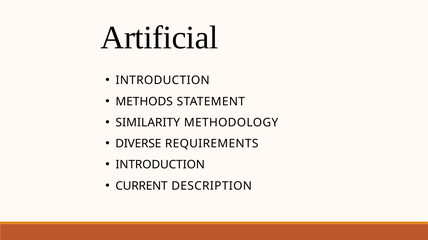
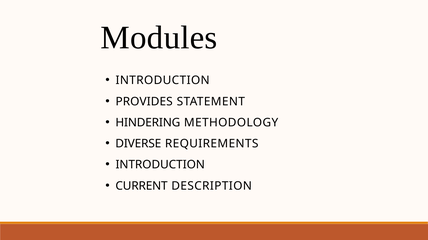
Artificial: Artificial -> Modules
METHODS: METHODS -> PROVIDES
SIMILARITY: SIMILARITY -> HINDERING
